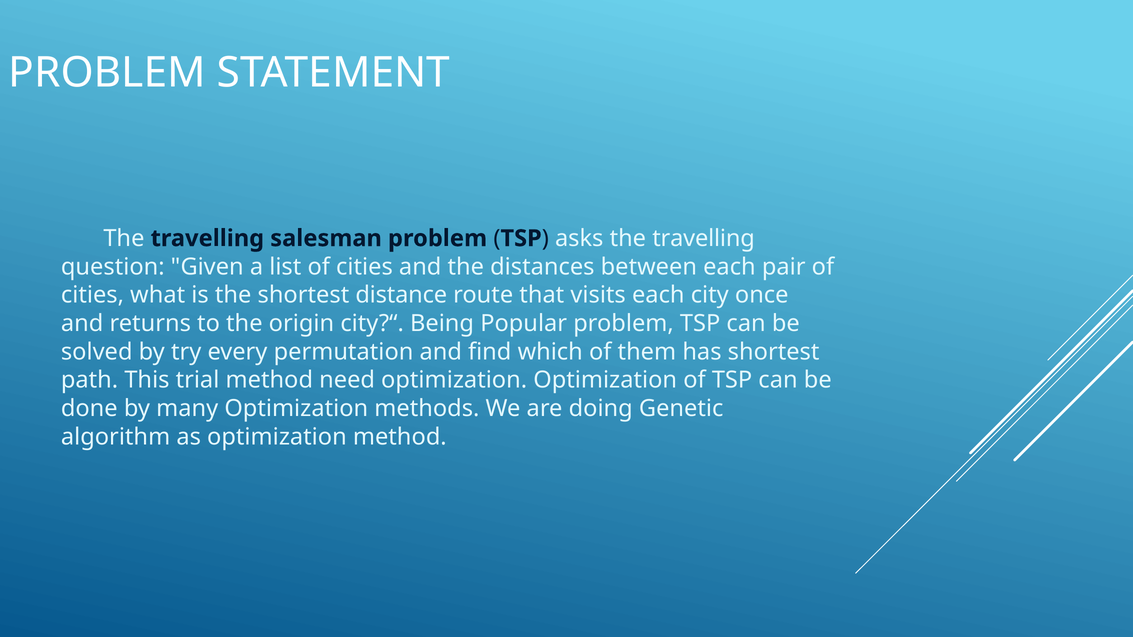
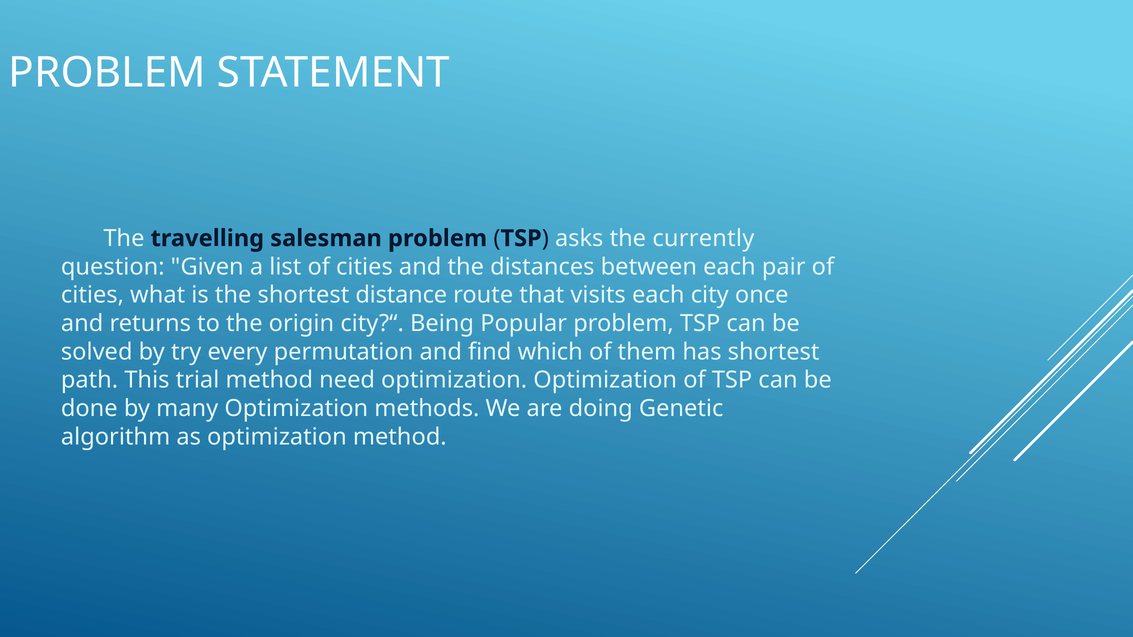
asks the travelling: travelling -> currently
